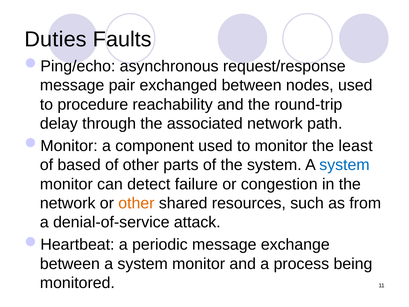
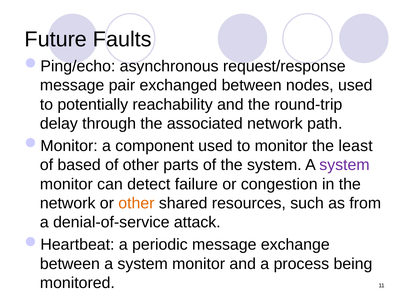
Duties: Duties -> Future
procedure: procedure -> potentially
system at (344, 165) colour: blue -> purple
